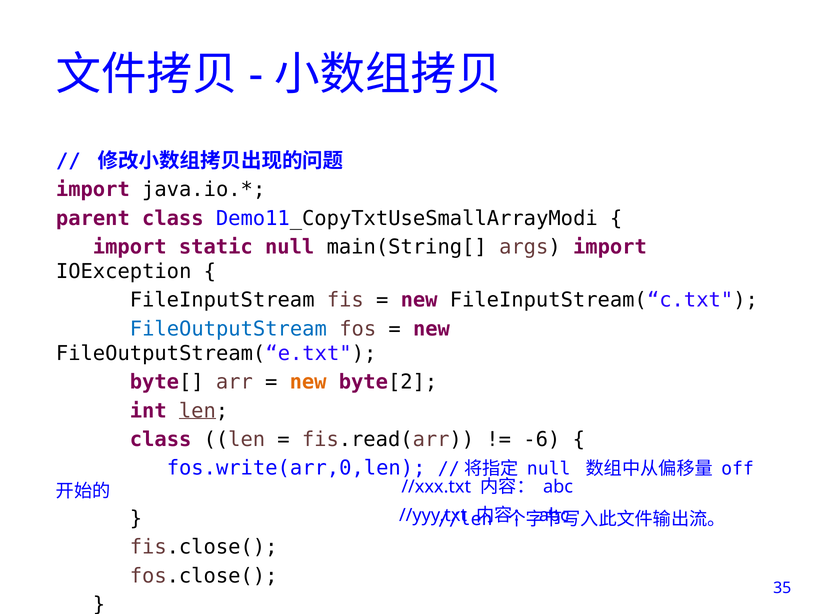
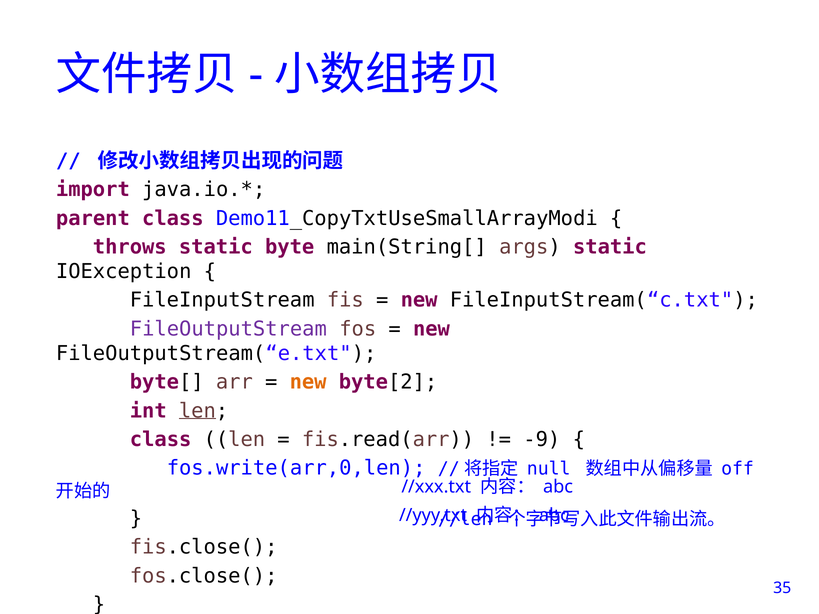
import at (130, 247): import -> throws
static null: null -> byte
args import: import -> static
FileOutputStream colour: blue -> purple
-6: -6 -> -9
